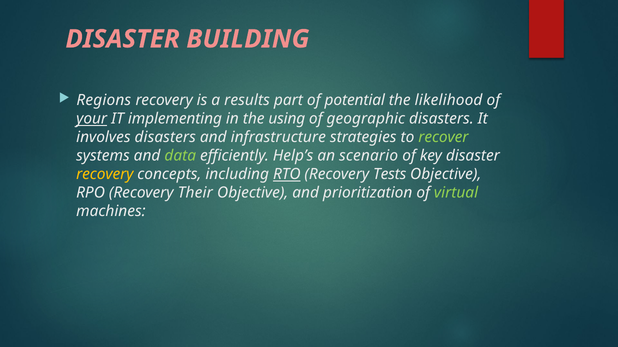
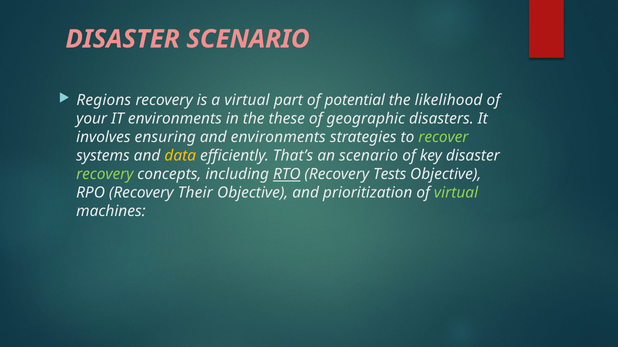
DISASTER BUILDING: BUILDING -> SCENARIO
a results: results -> virtual
your underline: present -> none
IT implementing: implementing -> environments
using: using -> these
involves disasters: disasters -> ensuring
and infrastructure: infrastructure -> environments
data colour: light green -> yellow
Help’s: Help’s -> That’s
recovery at (105, 175) colour: yellow -> light green
